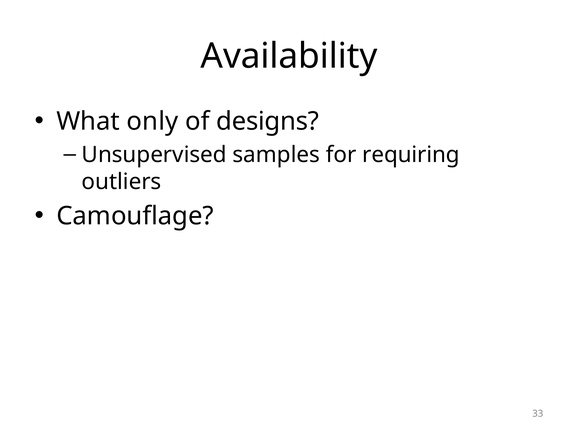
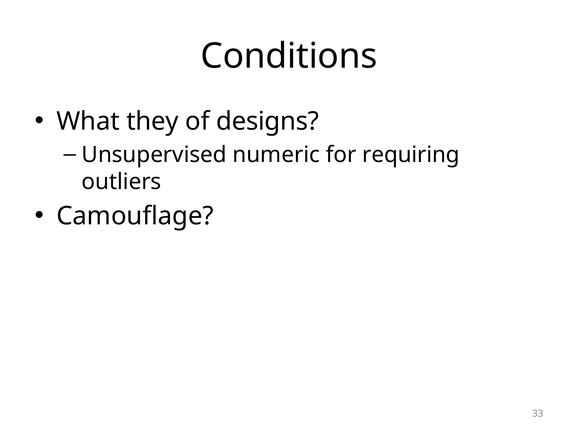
Availability: Availability -> Conditions
only: only -> they
samples: samples -> numeric
